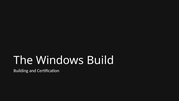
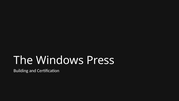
Build: Build -> Press
